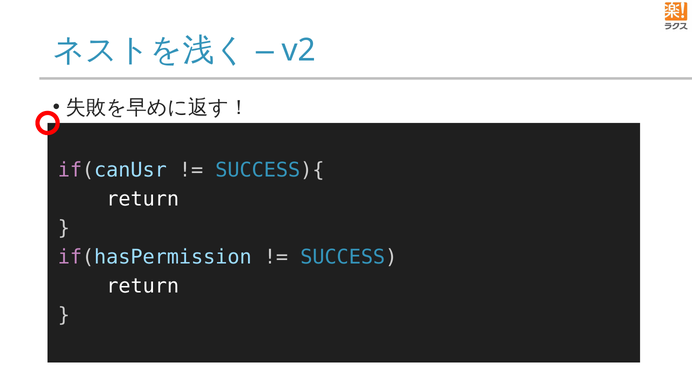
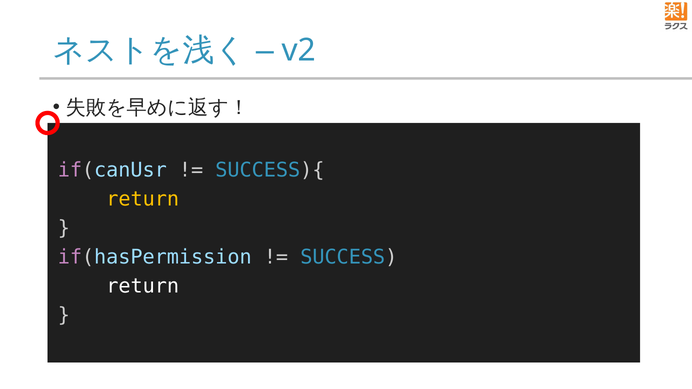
return at (143, 199) colour: white -> yellow
